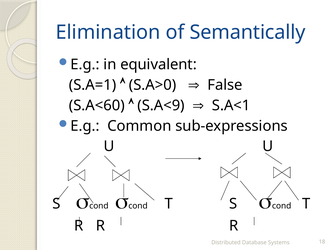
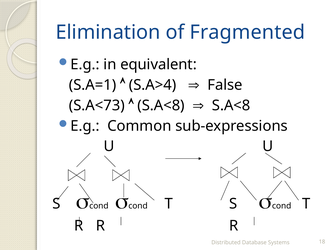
Semantically: Semantically -> Fragmented
S.A>0: S.A>0 -> S.A>4
S.A<60: S.A<60 -> S.A<73
S.A<9 at (161, 105): S.A<9 -> S.A<8
S.A<1 at (231, 105): S.A<1 -> S.A<8
